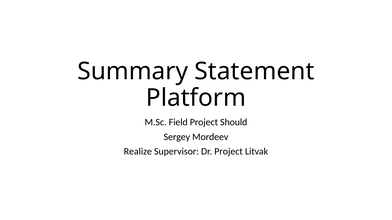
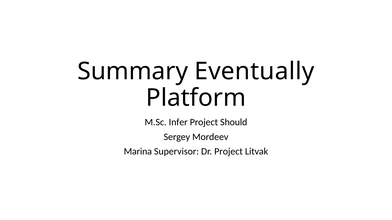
Statement: Statement -> Eventually
Field: Field -> Infer
Realize: Realize -> Marina
